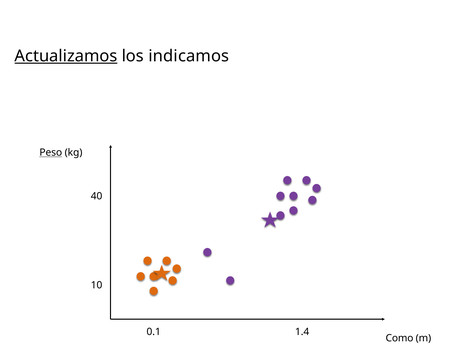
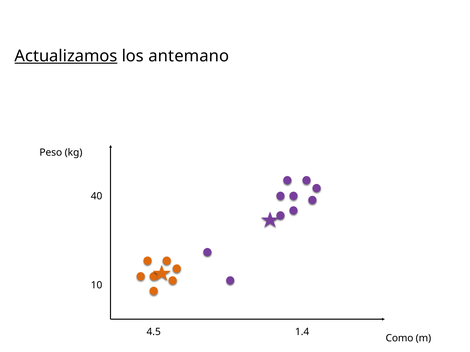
indicamos: indicamos -> antemano
Peso underline: present -> none
0.1: 0.1 -> 4.5
